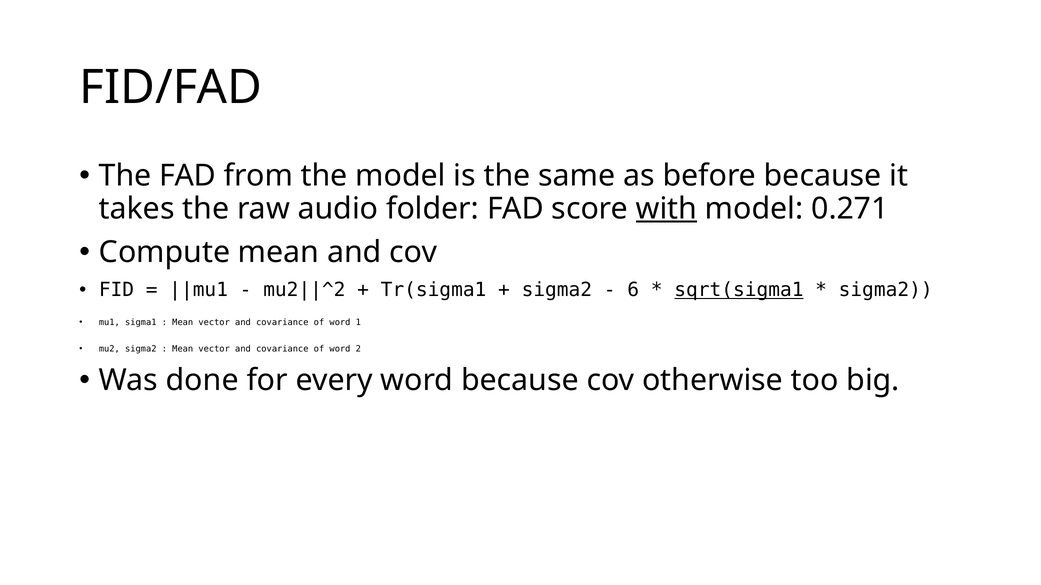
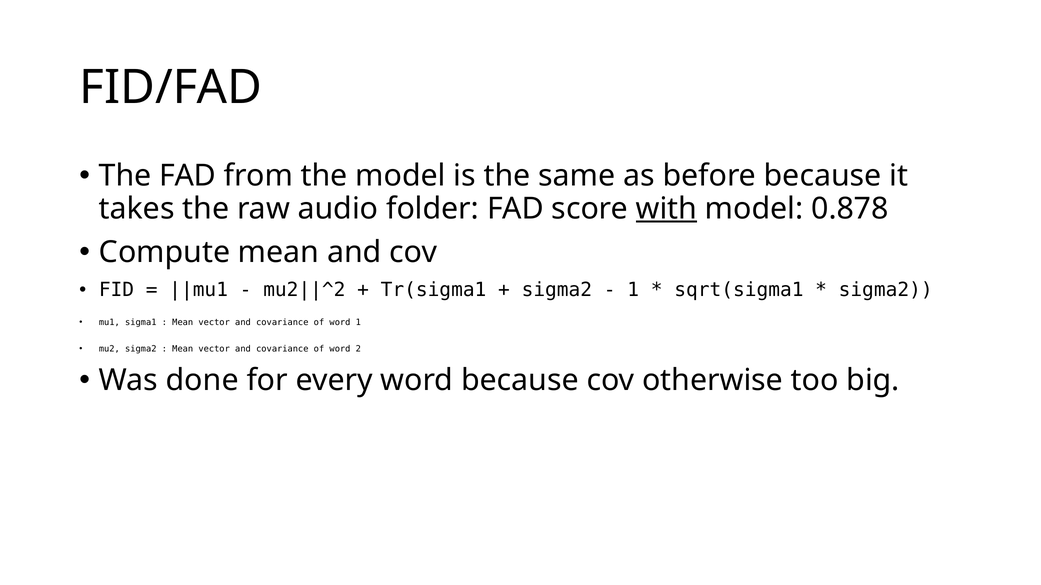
0.271: 0.271 -> 0.878
6 at (633, 290): 6 -> 1
sqrt(sigma1 underline: present -> none
